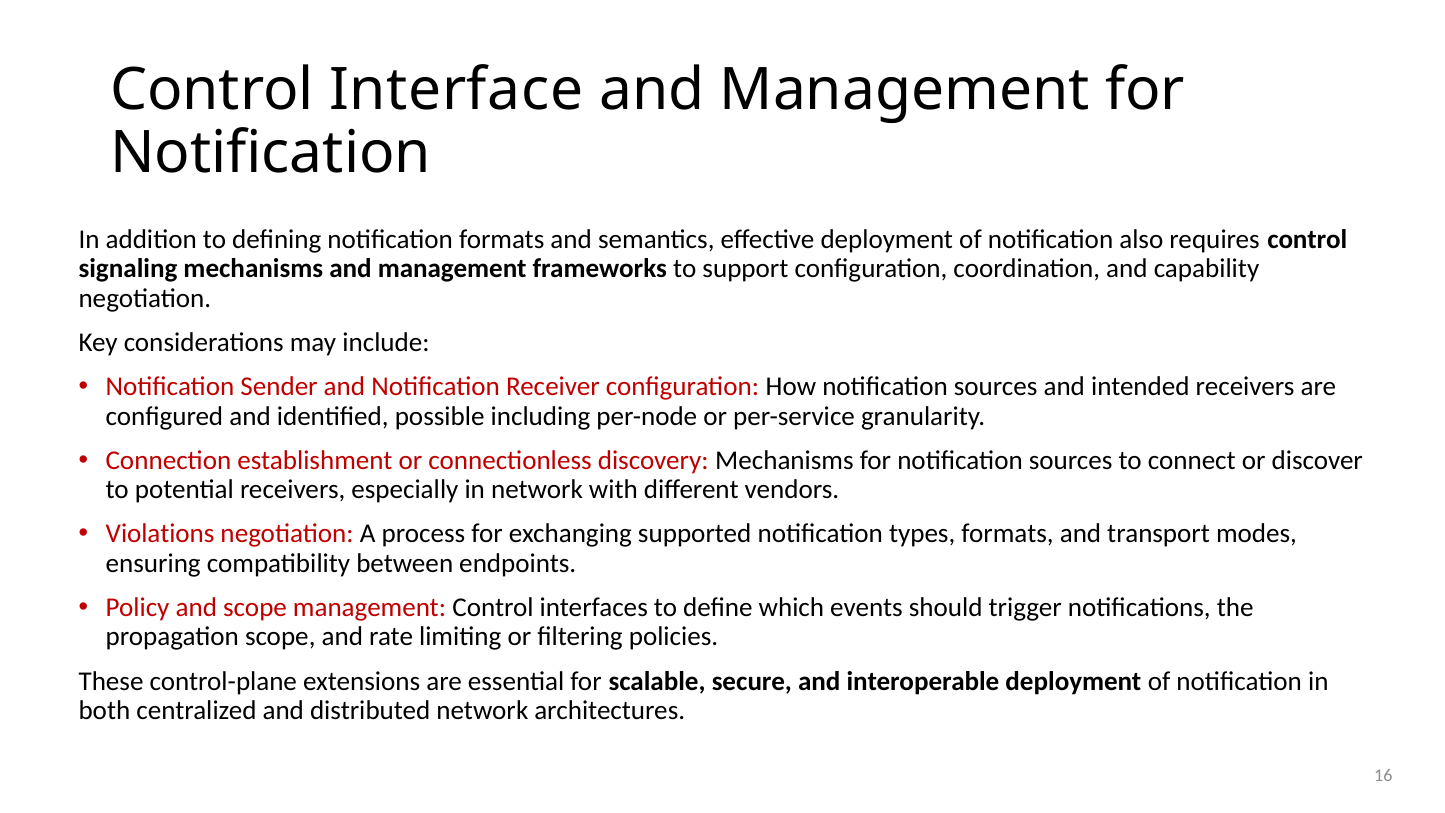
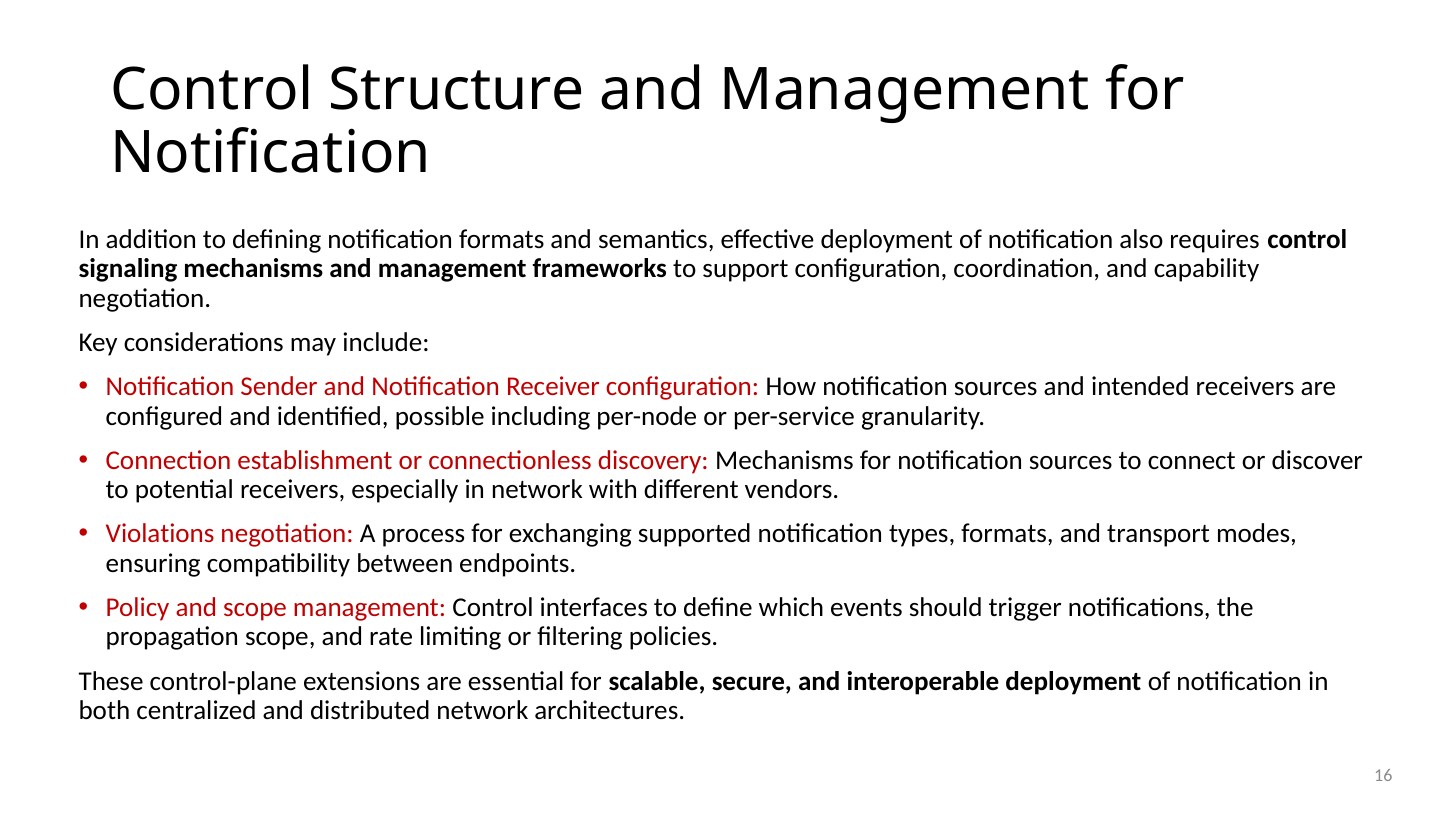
Interface: Interface -> Structure
